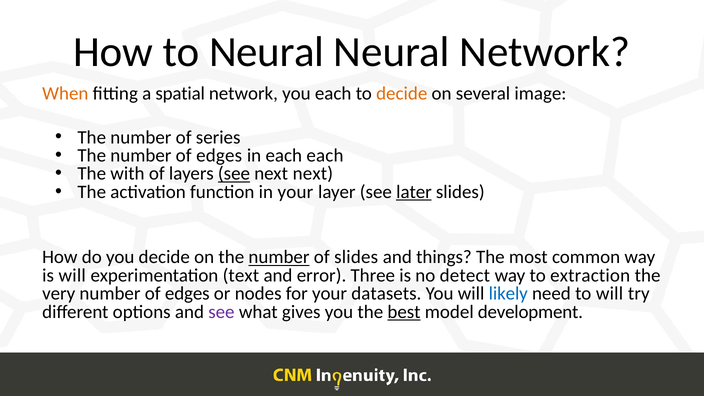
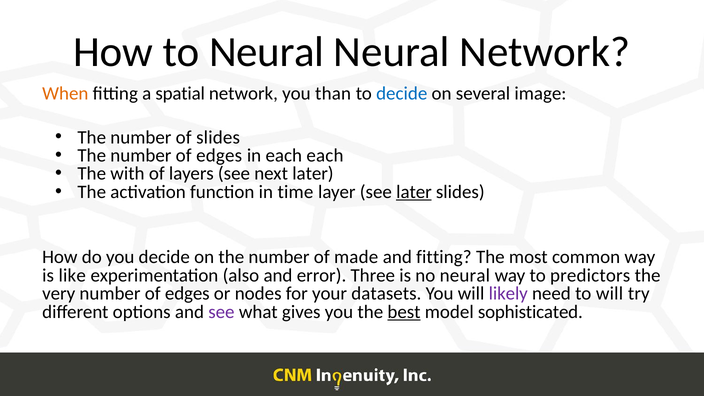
you each: each -> than
decide at (402, 94) colour: orange -> blue
of series: series -> slides
see at (234, 174) underline: present -> none
next next: next -> later
in your: your -> time
number at (279, 257) underline: present -> none
of slides: slides -> made
and things: things -> fitting
is will: will -> like
text: text -> also
no detect: detect -> neural
extraction: extraction -> predictors
likely colour: blue -> purple
development: development -> sophisticated
